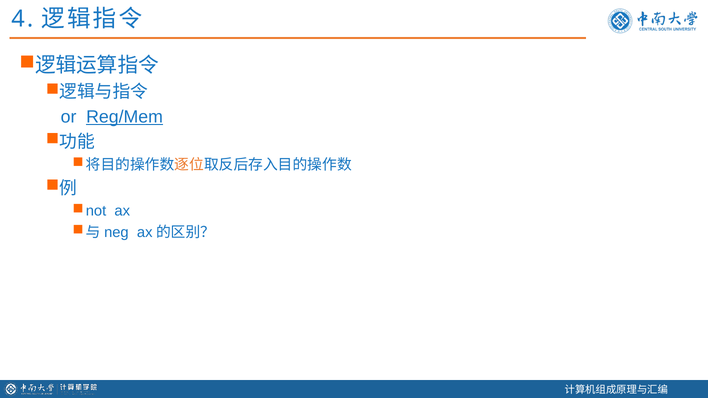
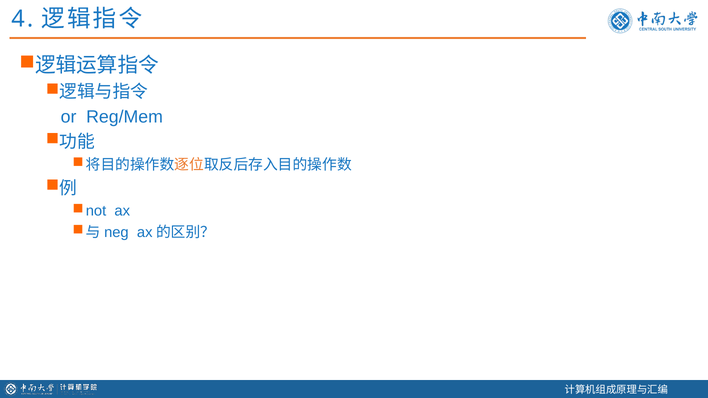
Reg/Mem underline: present -> none
